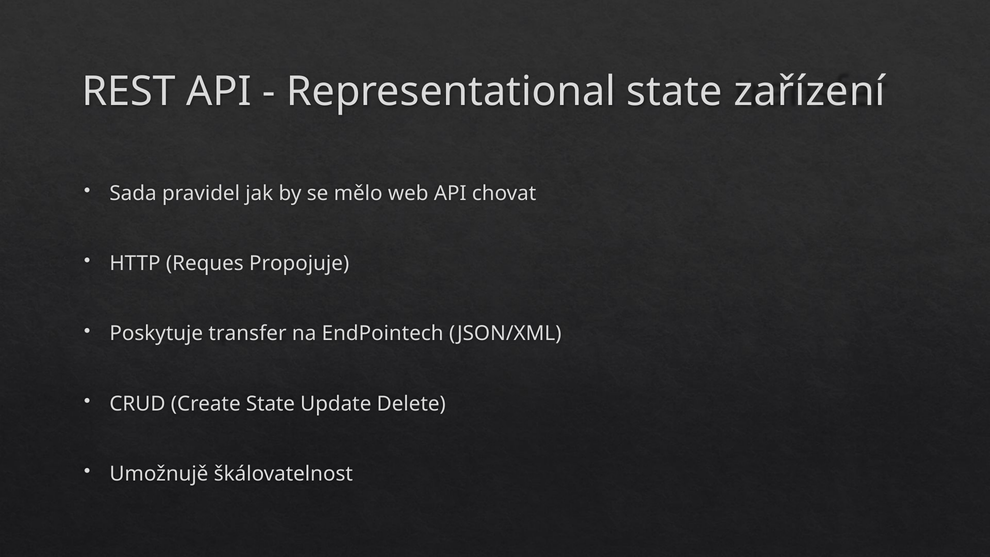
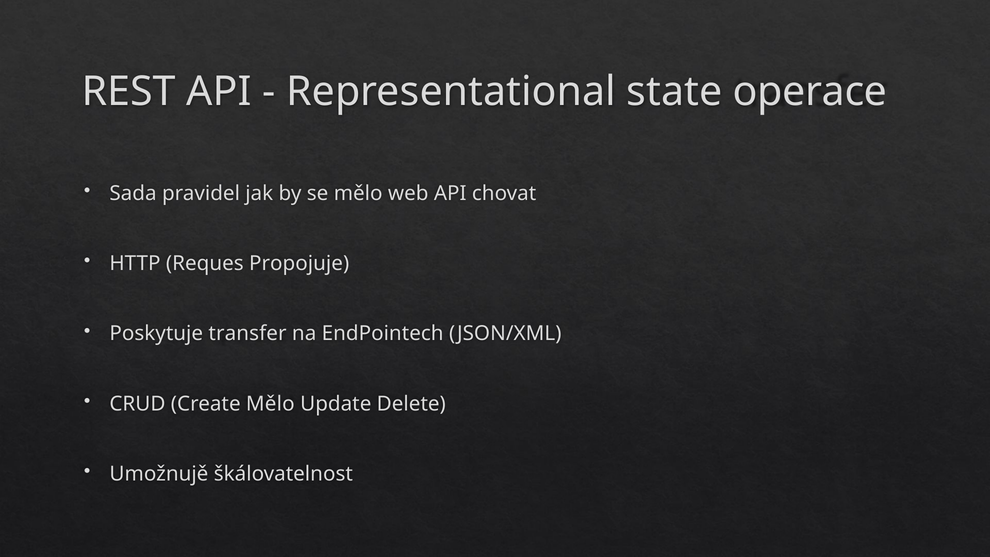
zařízení: zařízení -> operace
Create State: State -> Mělo
